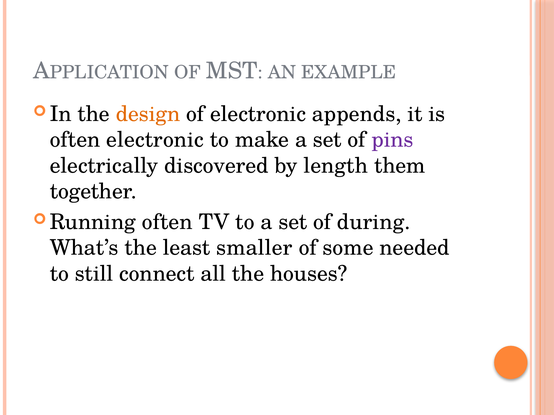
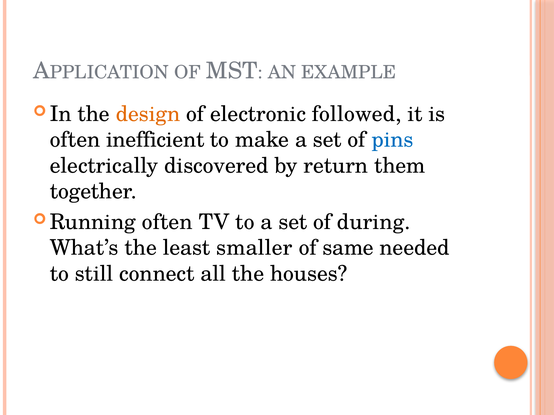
appends: appends -> followed
often electronic: electronic -> inefficient
pins colour: purple -> blue
length: length -> return
some: some -> same
